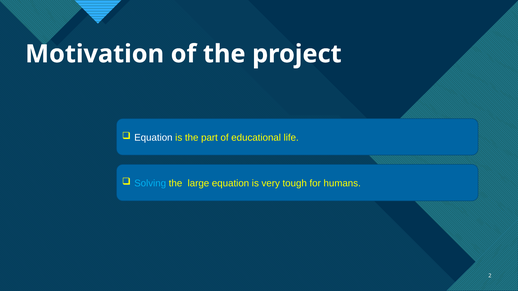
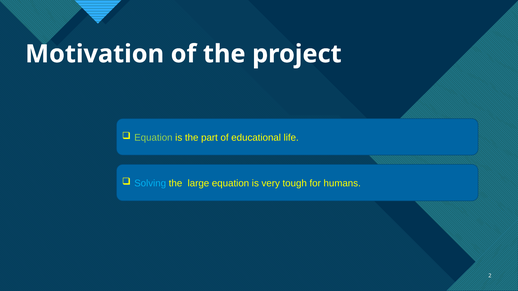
Equation at (153, 138) colour: white -> light green
